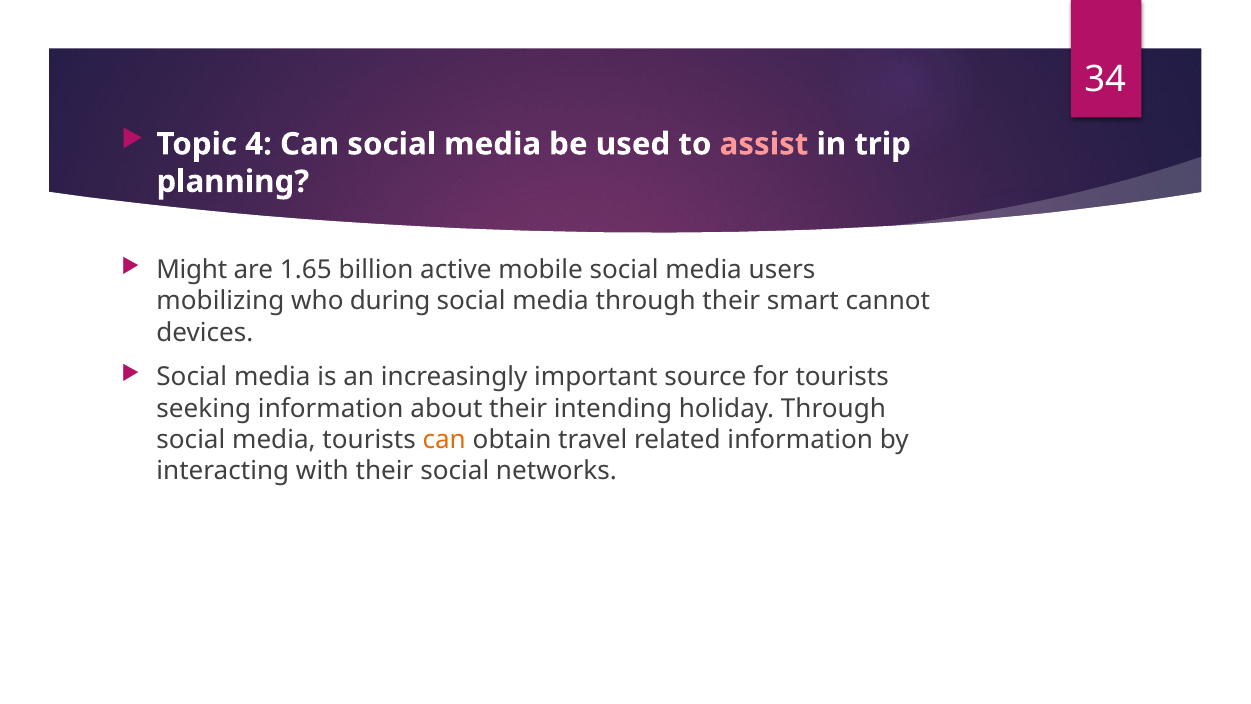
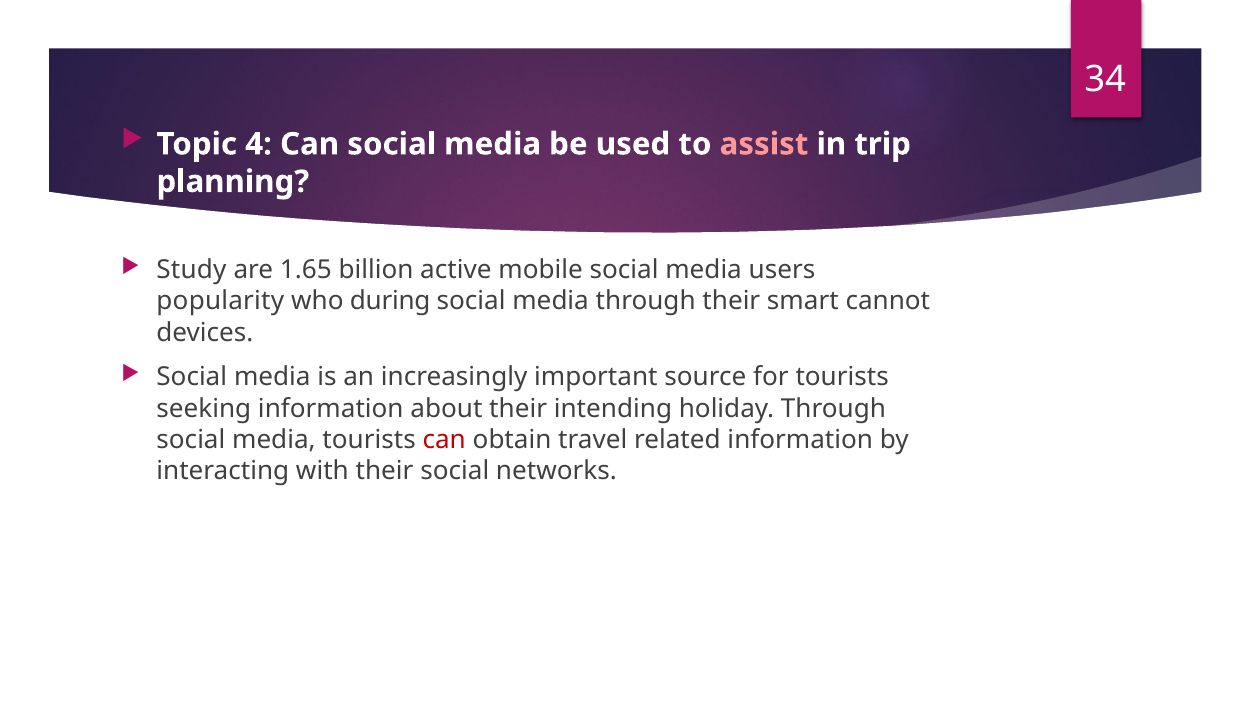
Might: Might -> Study
mobilizing: mobilizing -> popularity
can at (444, 440) colour: orange -> red
